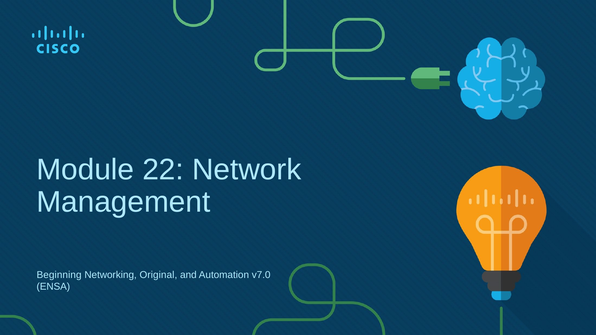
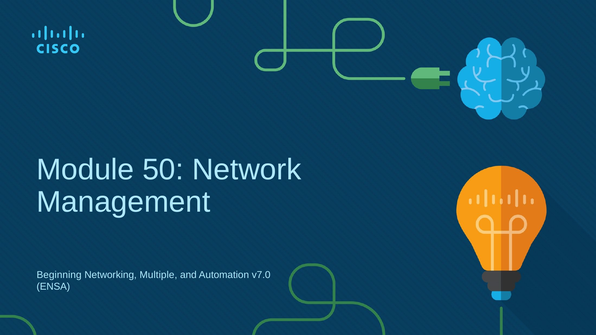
22: 22 -> 50
Original: Original -> Multiple
